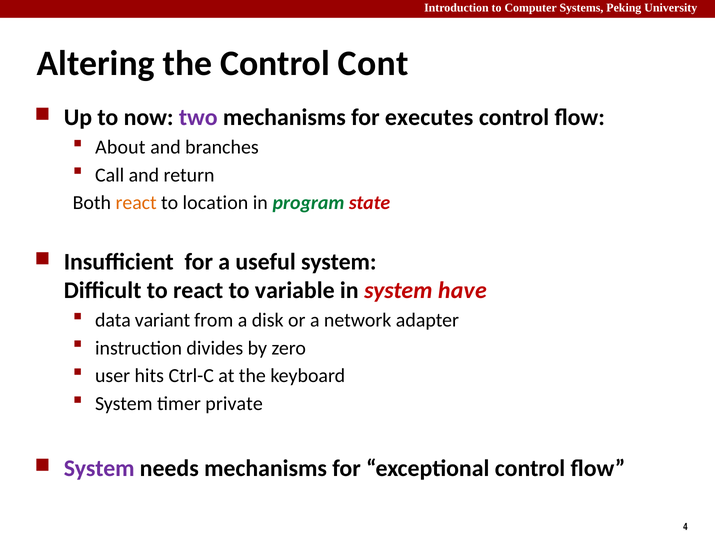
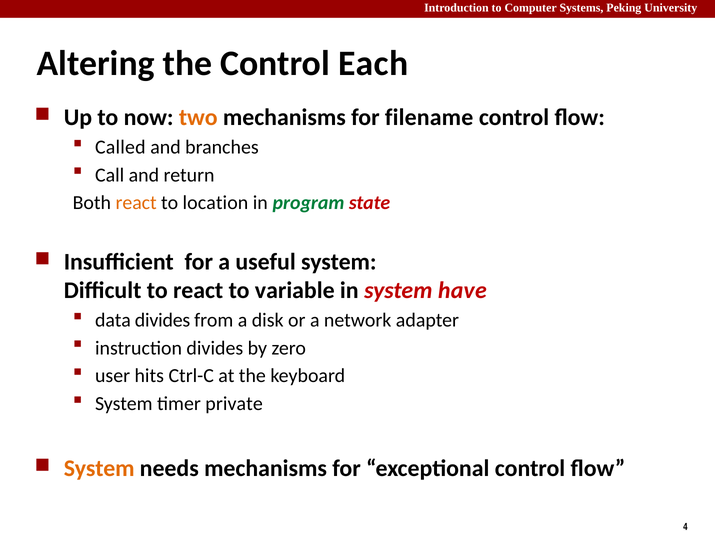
Cont: Cont -> Each
two colour: purple -> orange
executes: executes -> filename
About: About -> Called
data variant: variant -> divides
System at (99, 469) colour: purple -> orange
